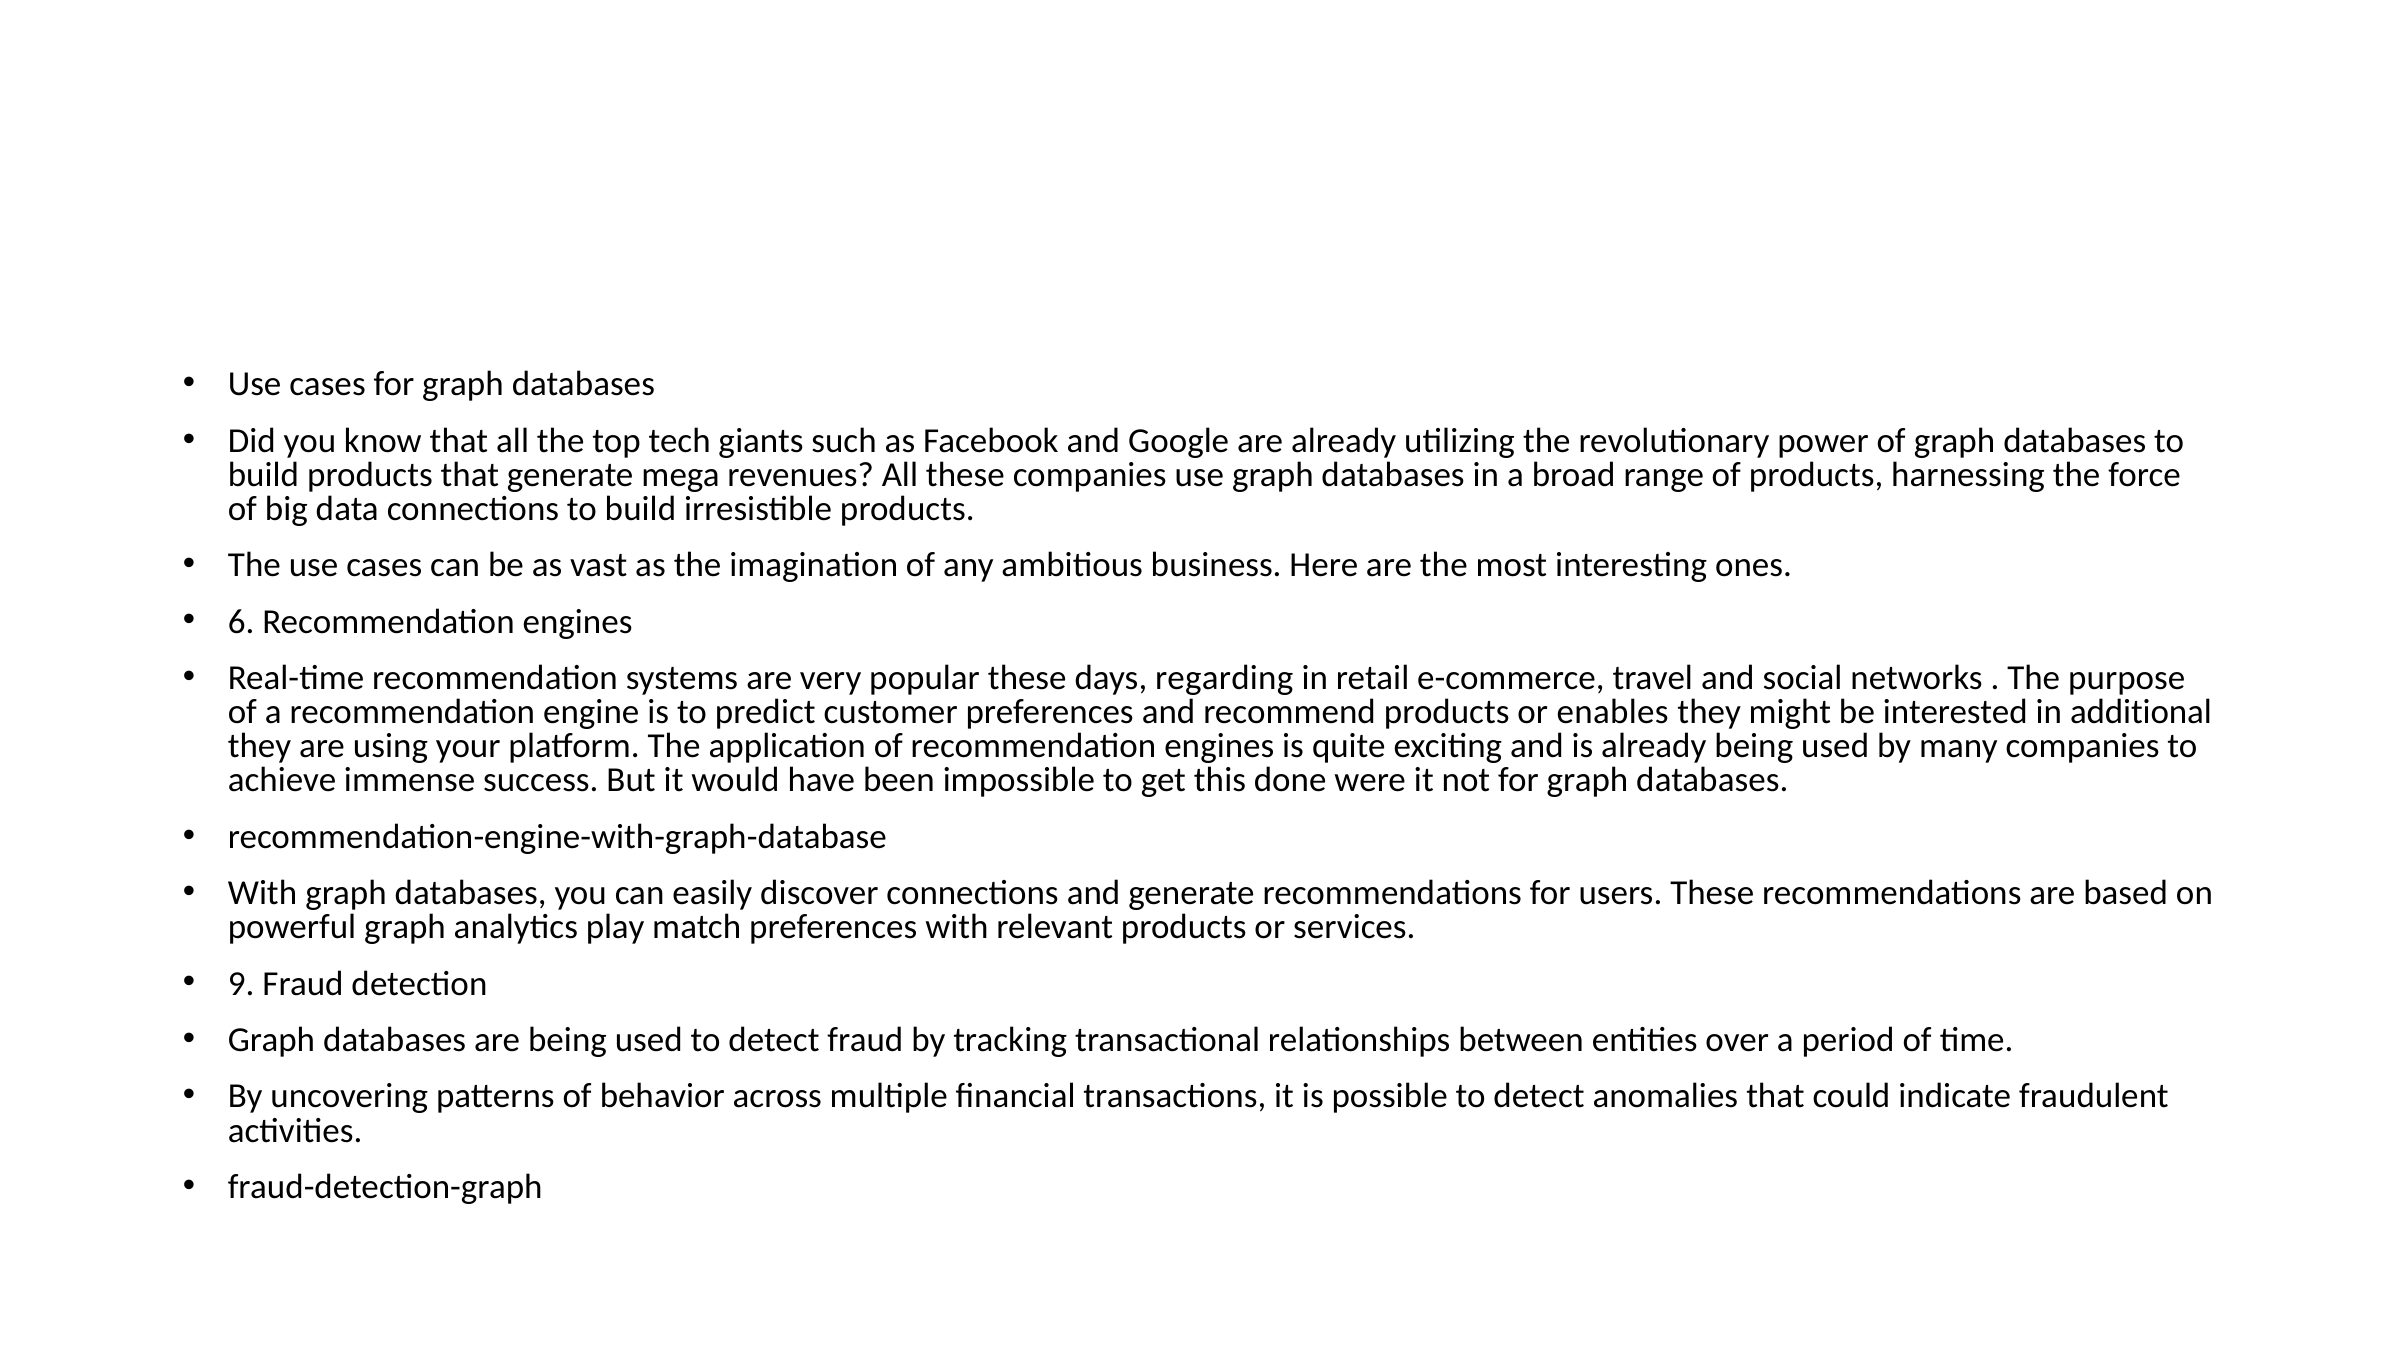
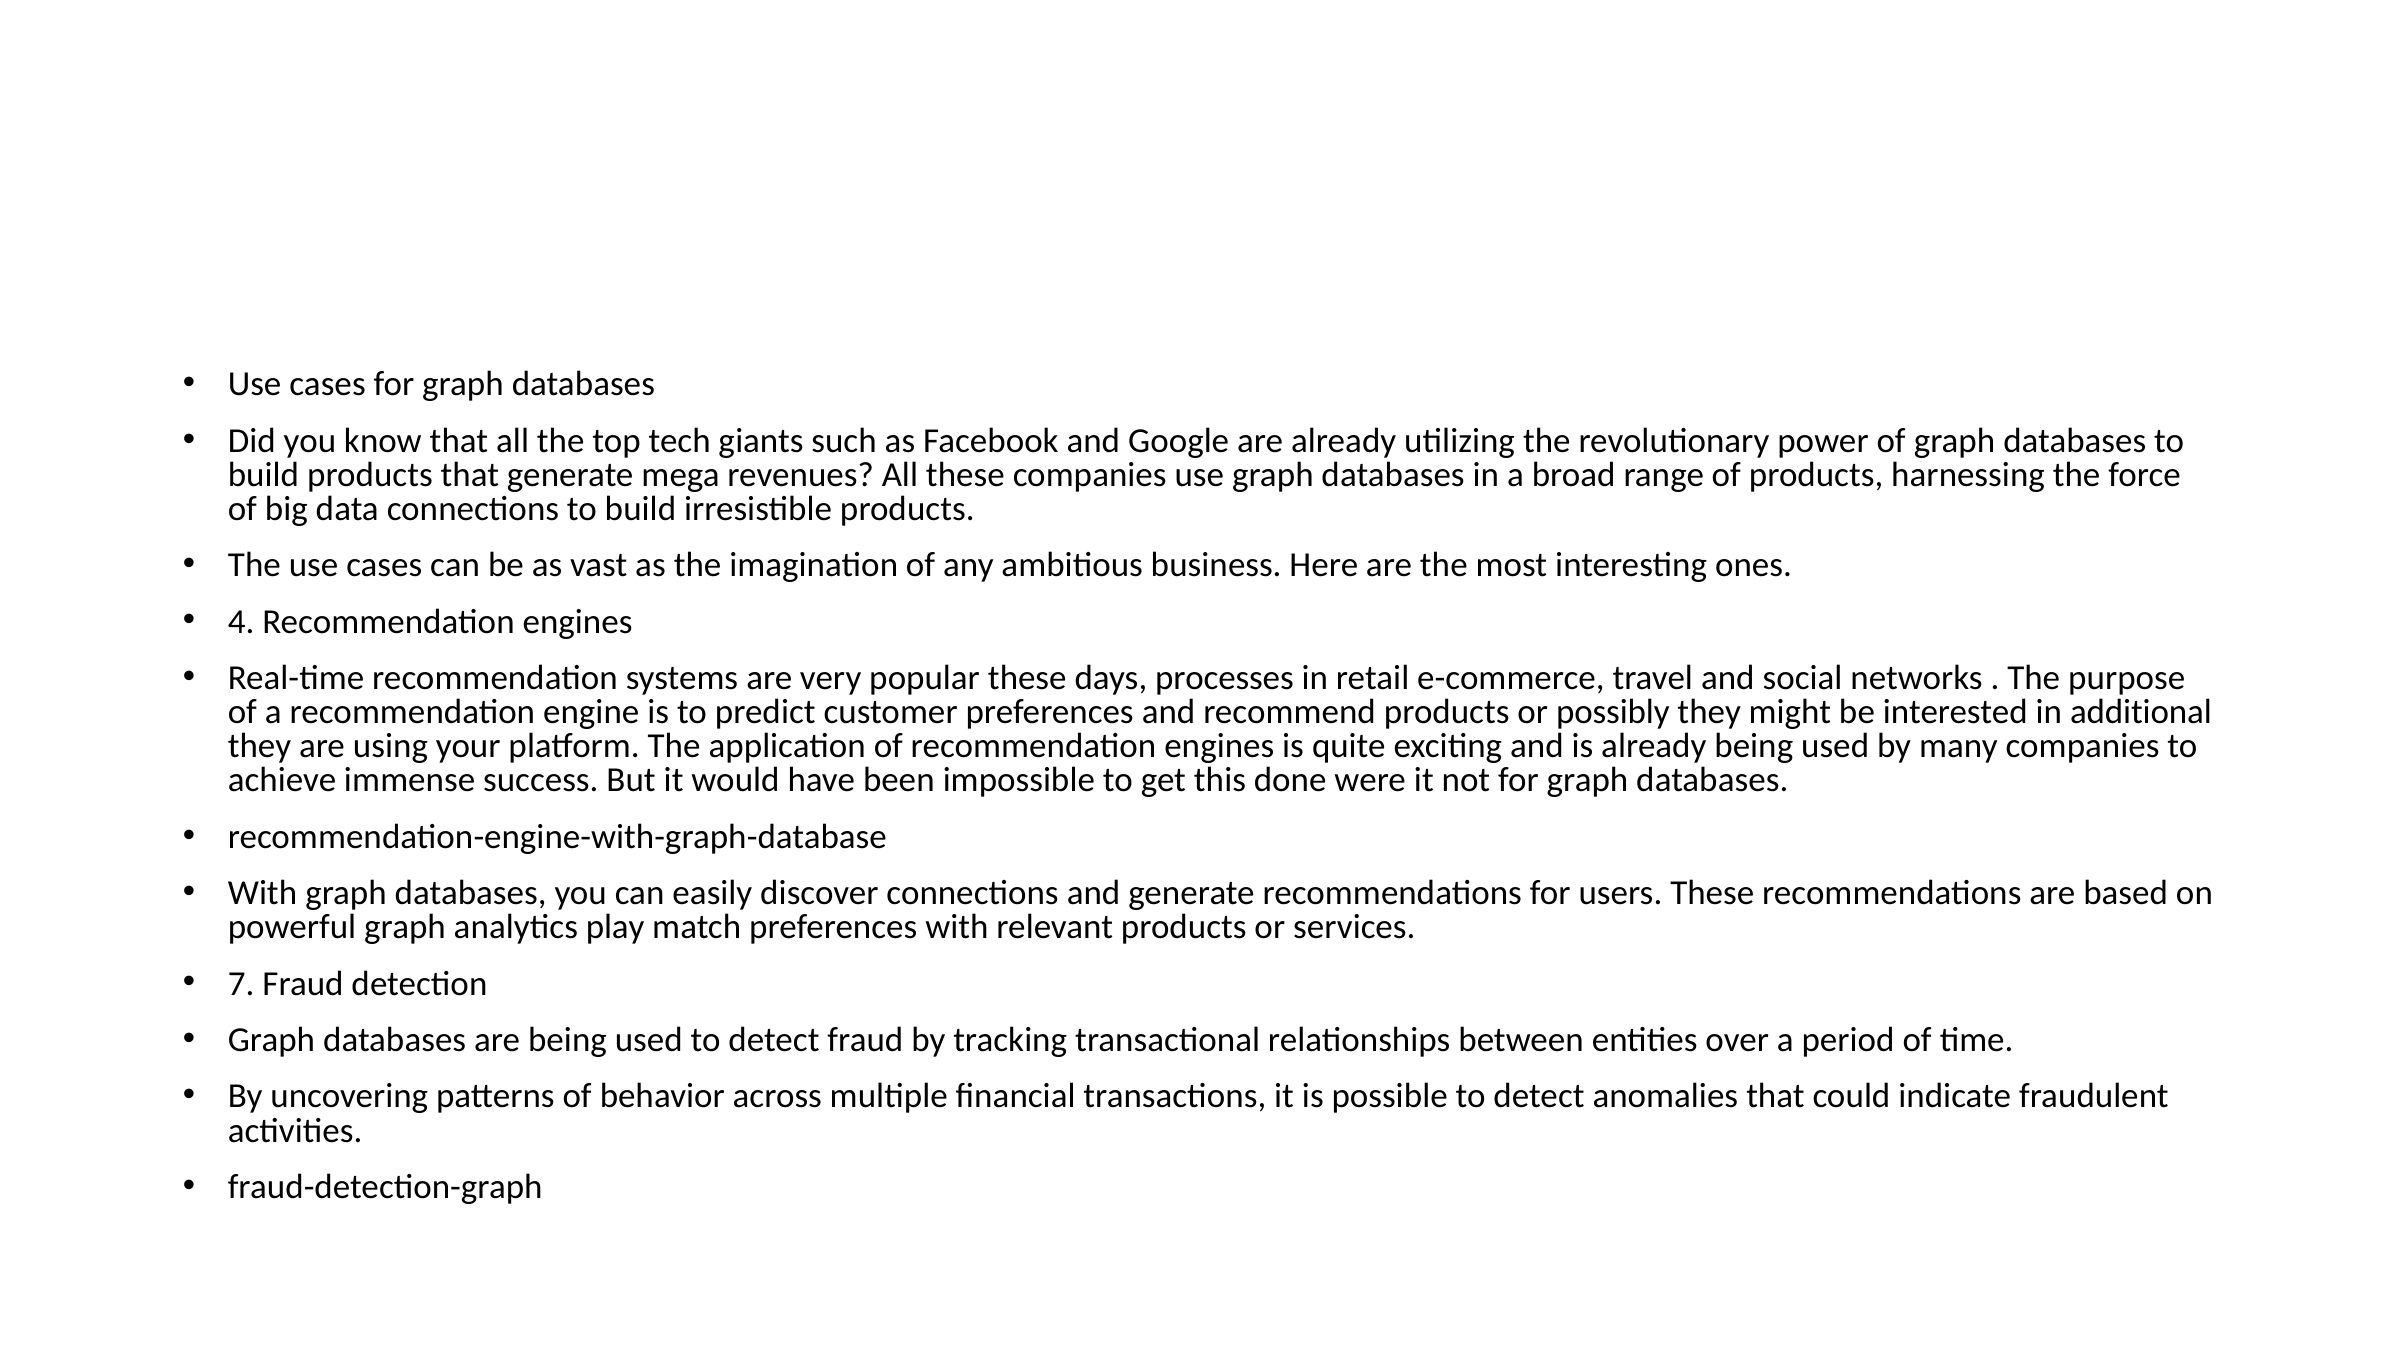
6: 6 -> 4
regarding: regarding -> processes
enables: enables -> possibly
9: 9 -> 7
